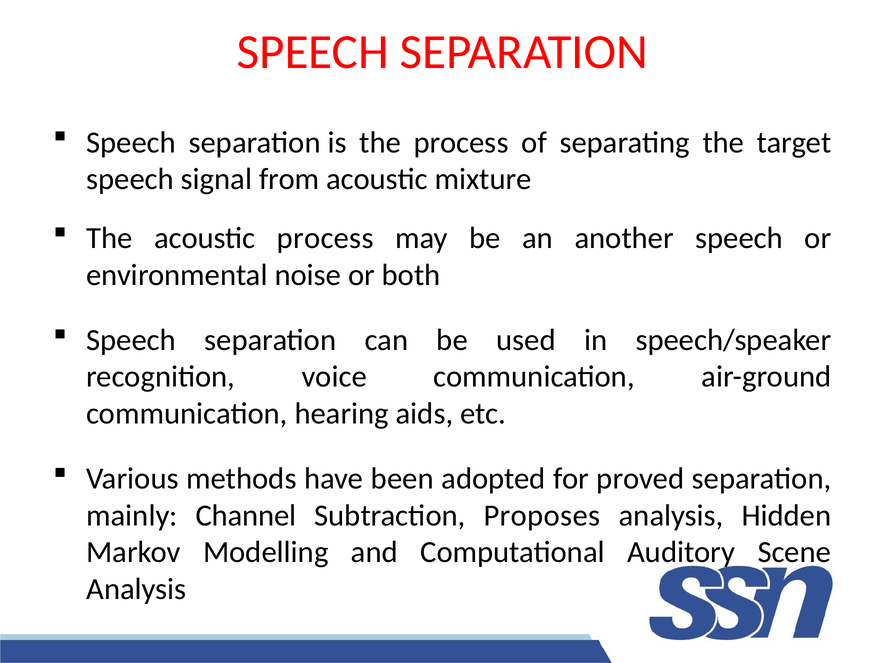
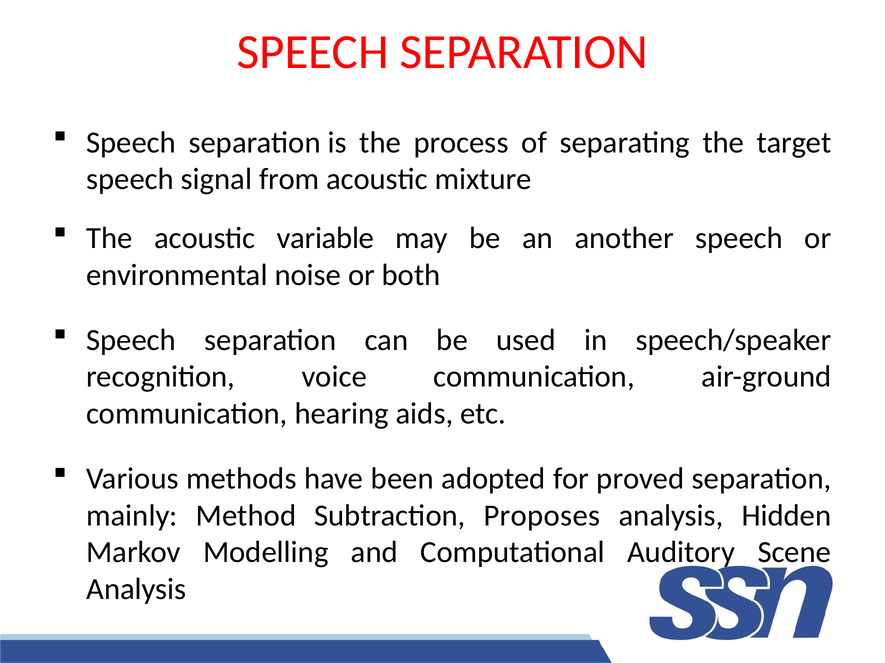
acoustic process: process -> variable
Channel: Channel -> Method
